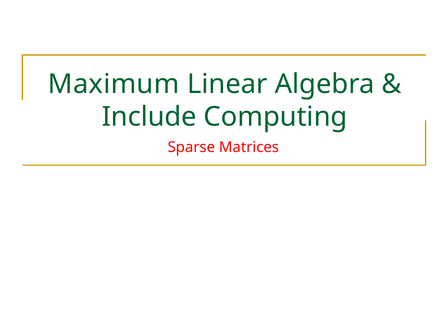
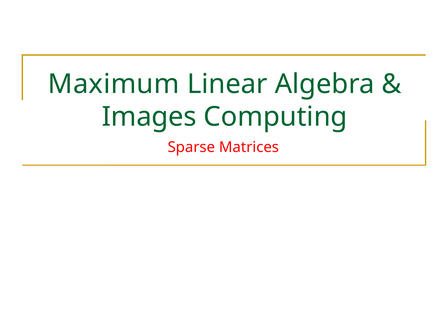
Include: Include -> Images
